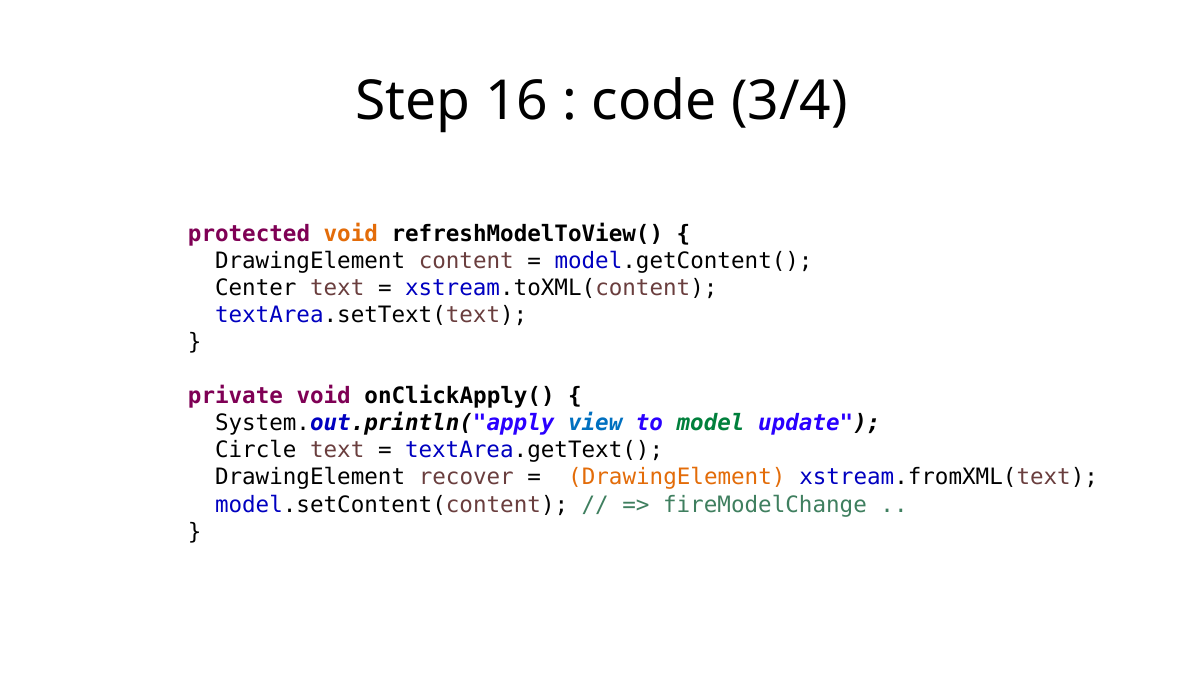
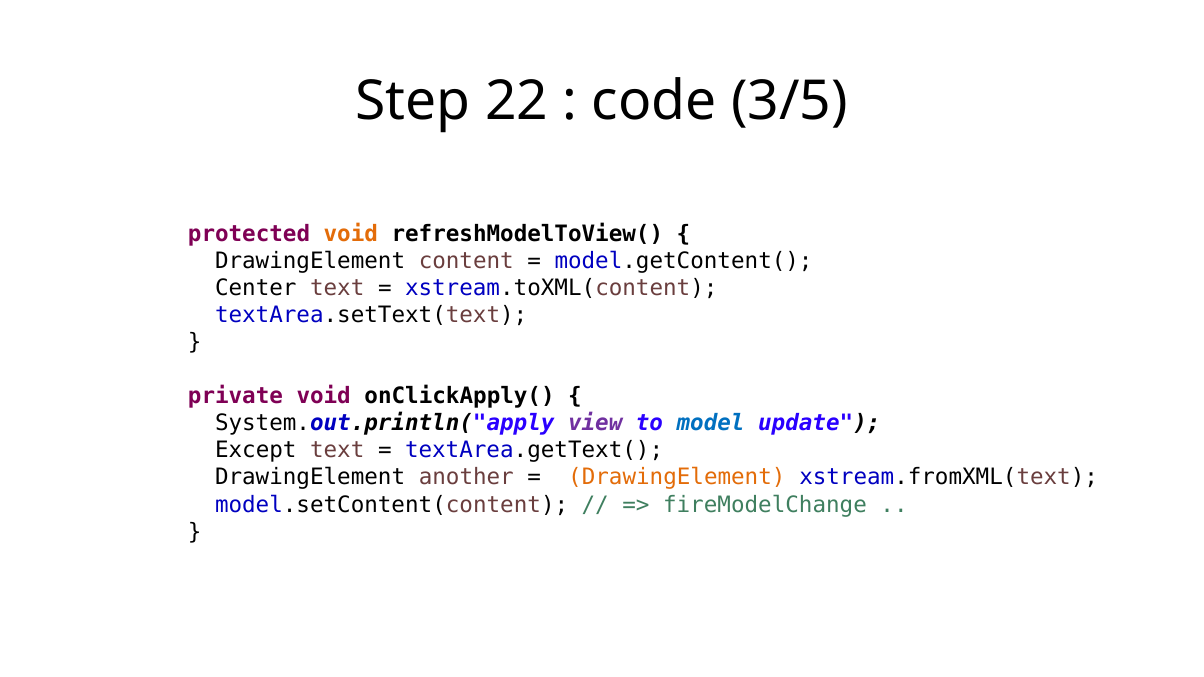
16: 16 -> 22
3/4: 3/4 -> 3/5
view colour: blue -> purple
model colour: green -> blue
Circle: Circle -> Except
recover: recover -> another
